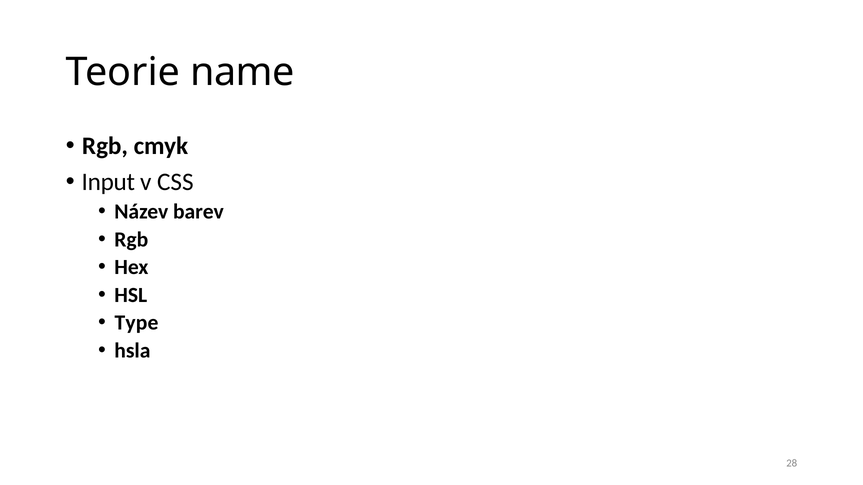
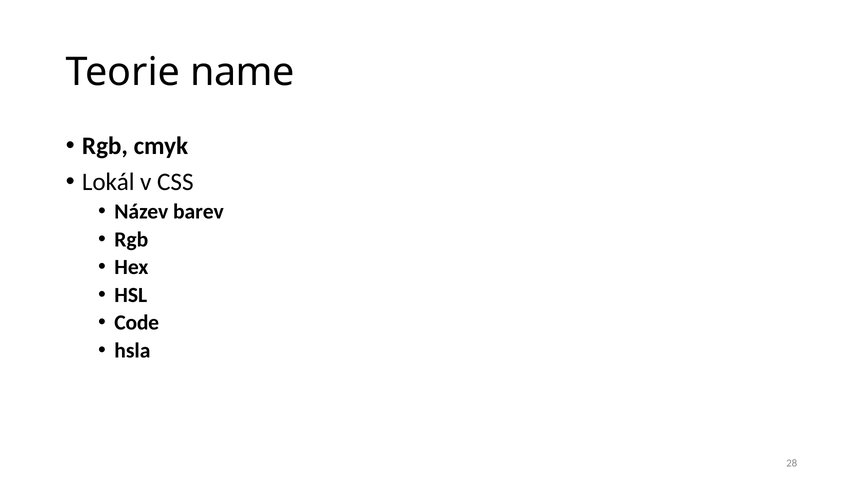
Input: Input -> Lokál
Type: Type -> Code
